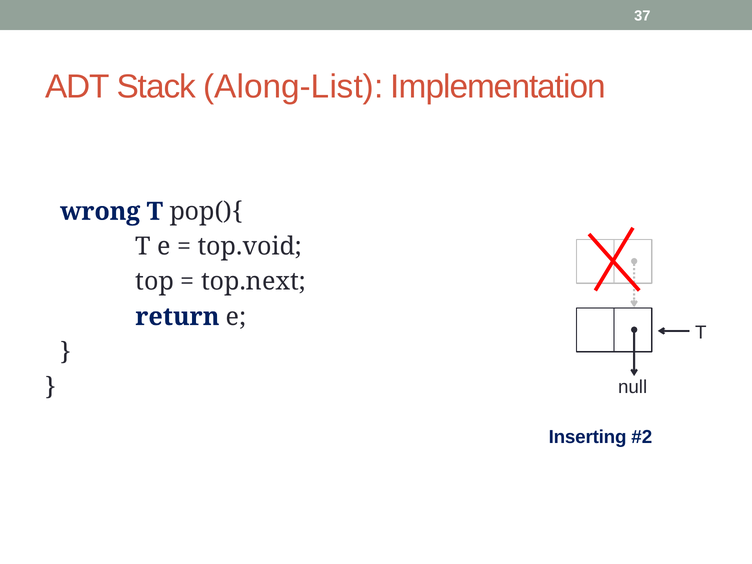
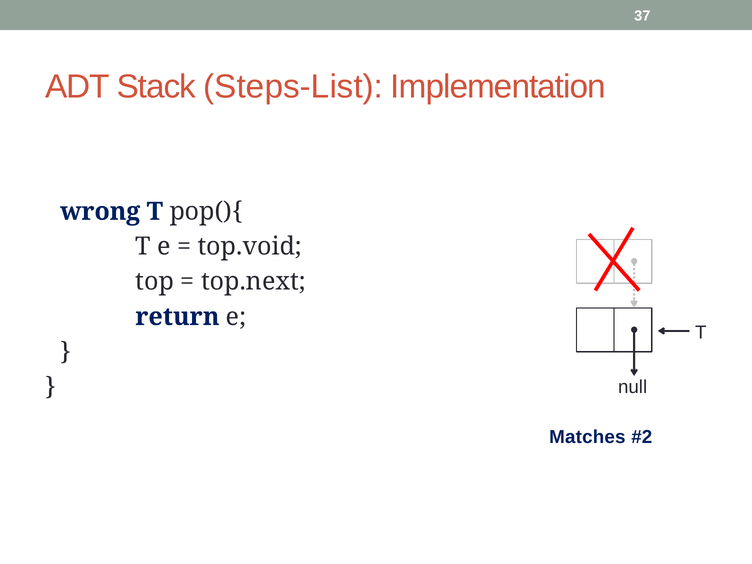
Along-List: Along-List -> Steps-List
Inserting: Inserting -> Matches
